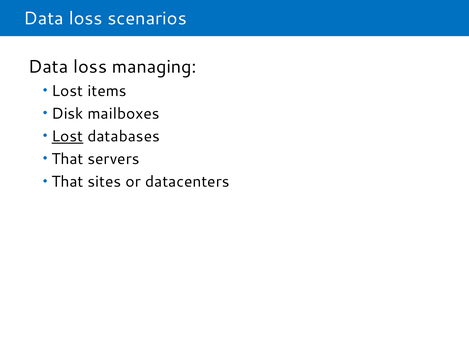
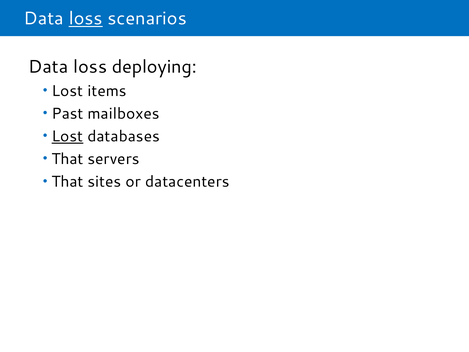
loss at (86, 19) underline: none -> present
managing: managing -> deploying
Disk: Disk -> Past
